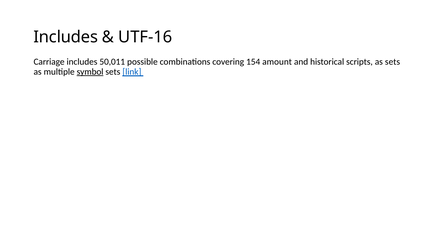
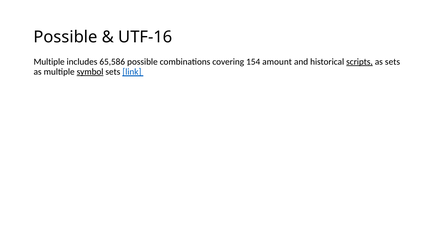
Includes at (66, 37): Includes -> Possible
Carriage at (49, 62): Carriage -> Multiple
50,011: 50,011 -> 65,586
scripts underline: none -> present
